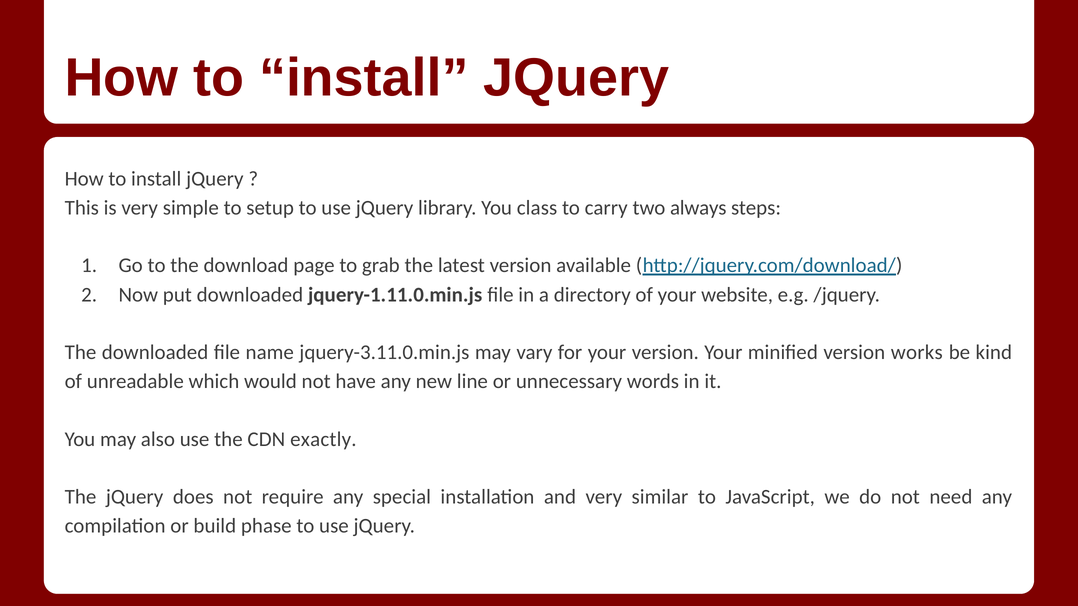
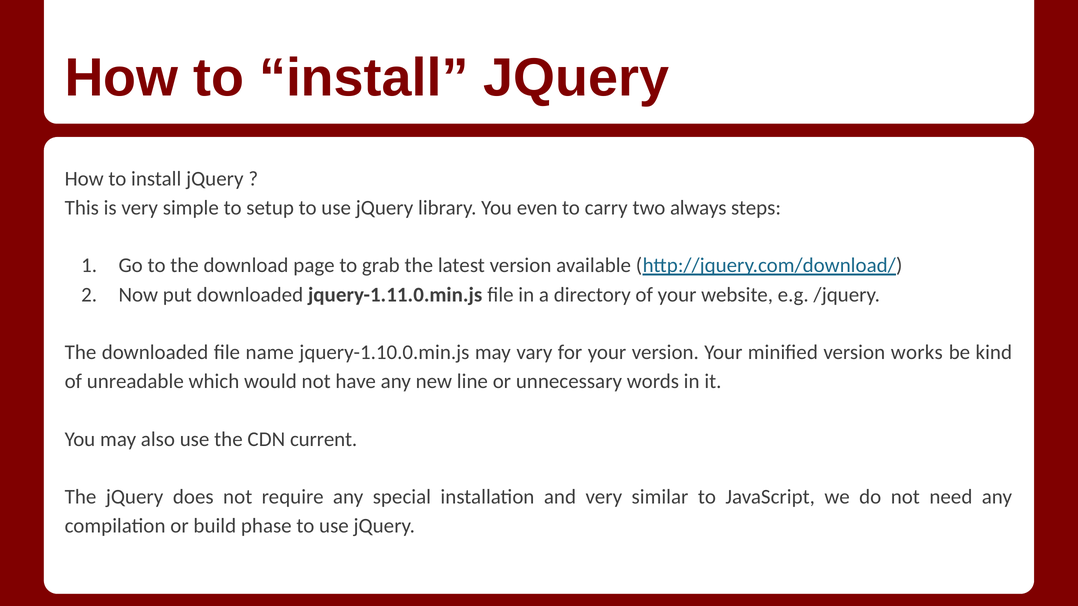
class: class -> even
jquery-3.11.0.min.js: jquery-3.11.0.min.js -> jquery-1.10.0.min.js
exactly: exactly -> current
